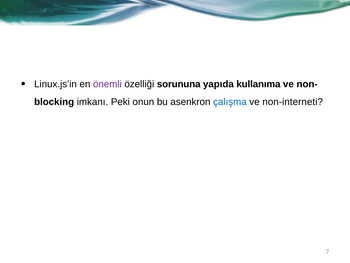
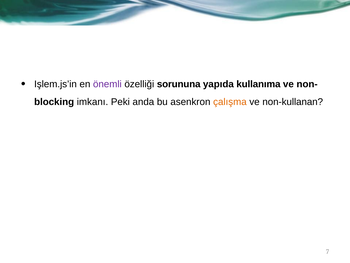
Linux.js’in: Linux.js’in -> Işlem.js’in
onun: onun -> anda
çalışma colour: blue -> orange
non-interneti: non-interneti -> non-kullanan
